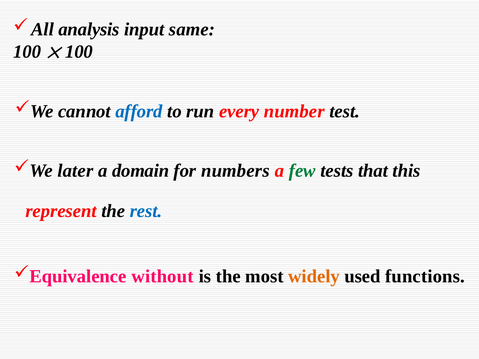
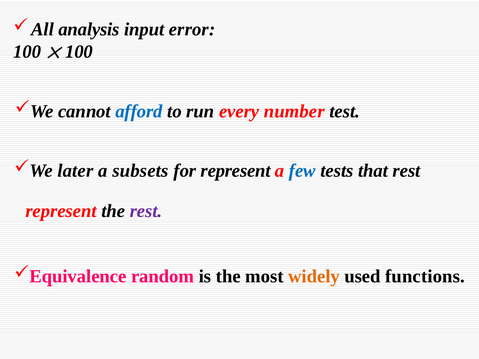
same: same -> error
domain: domain -> subsets
for numbers: numbers -> represent
few colour: green -> blue
that this: this -> rest
rest at (146, 211) colour: blue -> purple
without: without -> random
